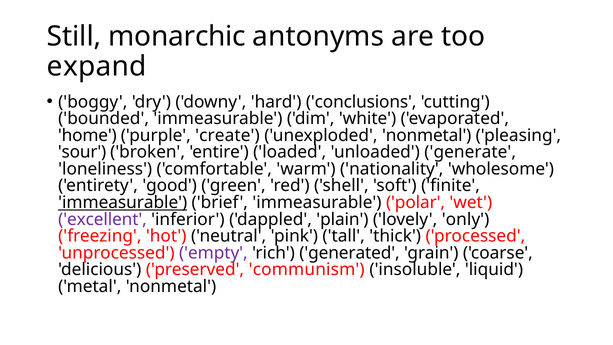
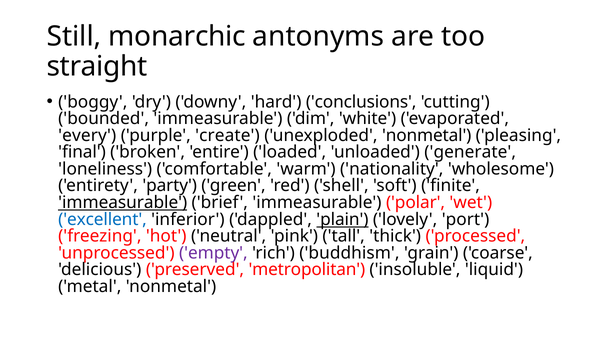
expand: expand -> straight
home: home -> every
sour: sour -> final
good: good -> party
excellent colour: purple -> blue
plain underline: none -> present
only: only -> port
generated: generated -> buddhism
communism: communism -> metropolitan
